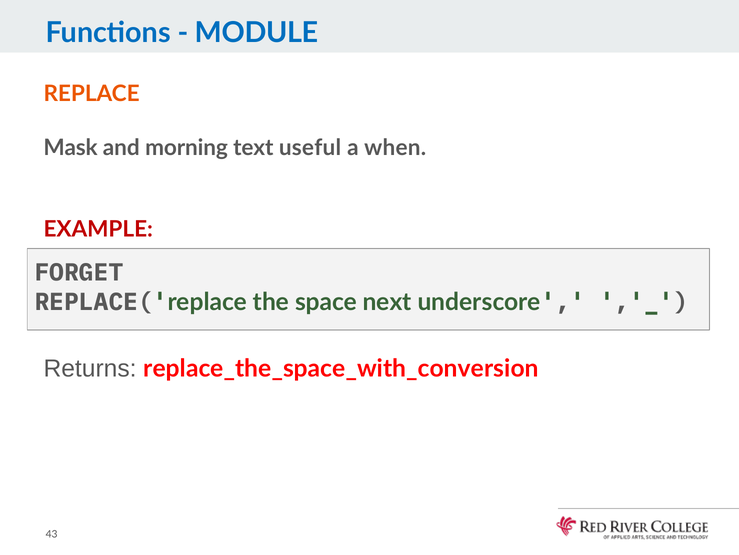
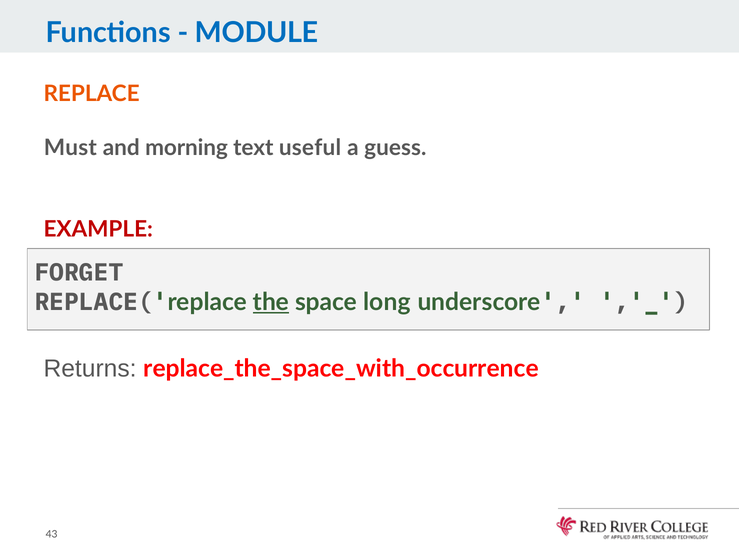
Mask: Mask -> Must
when: when -> guess
the underline: none -> present
next: next -> long
replace_the_space_with_conversion: replace_the_space_with_conversion -> replace_the_space_with_occurrence
